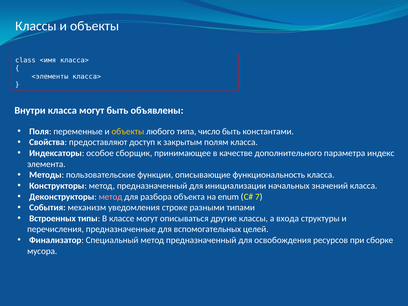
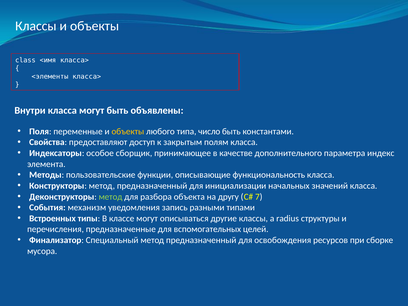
метод at (111, 197) colour: pink -> light green
enum: enum -> другу
строке: строке -> запись
входа: входа -> radius
